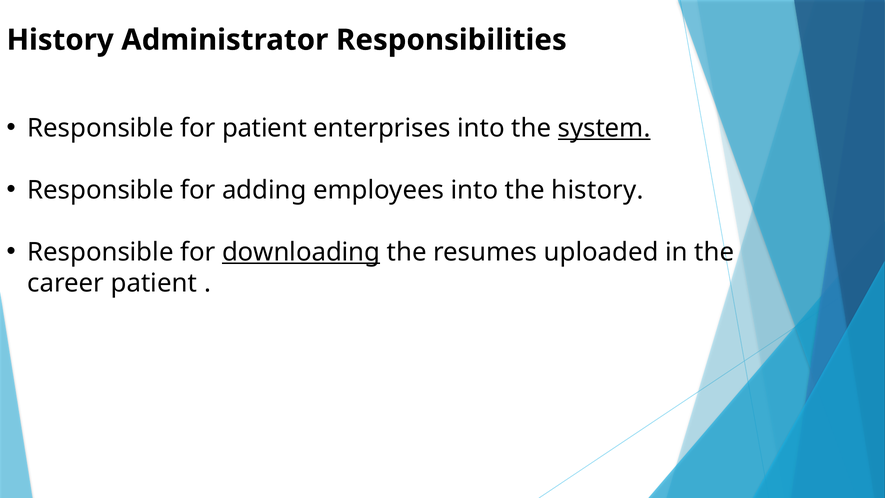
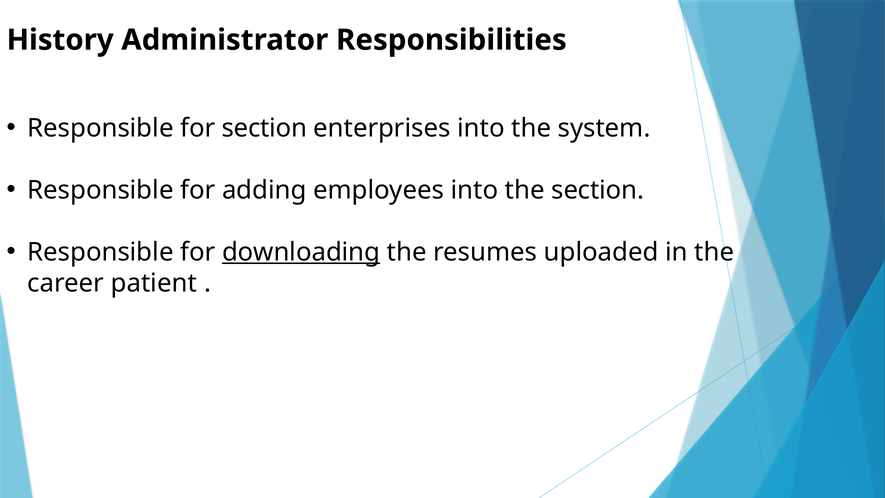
for patient: patient -> section
system underline: present -> none
the history: history -> section
